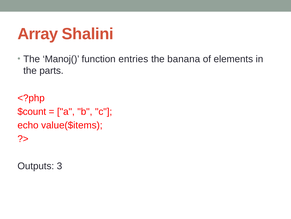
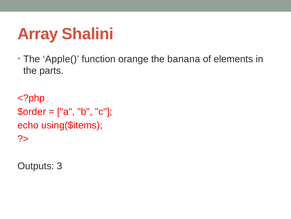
Manoj(: Manoj( -> Apple(
entries: entries -> orange
$count: $count -> $order
value($items: value($items -> using($items
